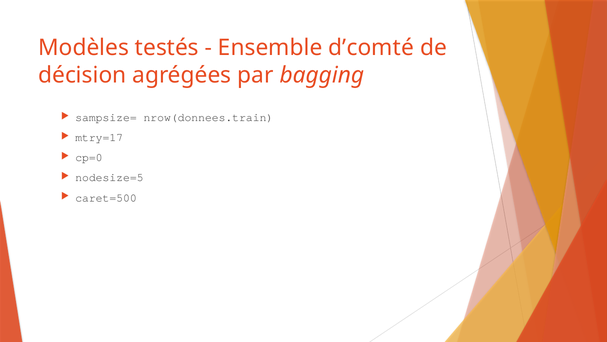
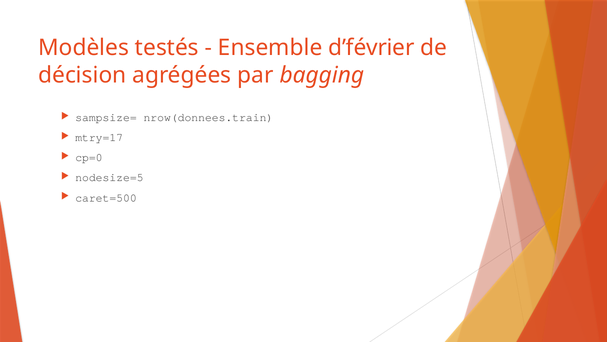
d’comté: d’comté -> d’février
